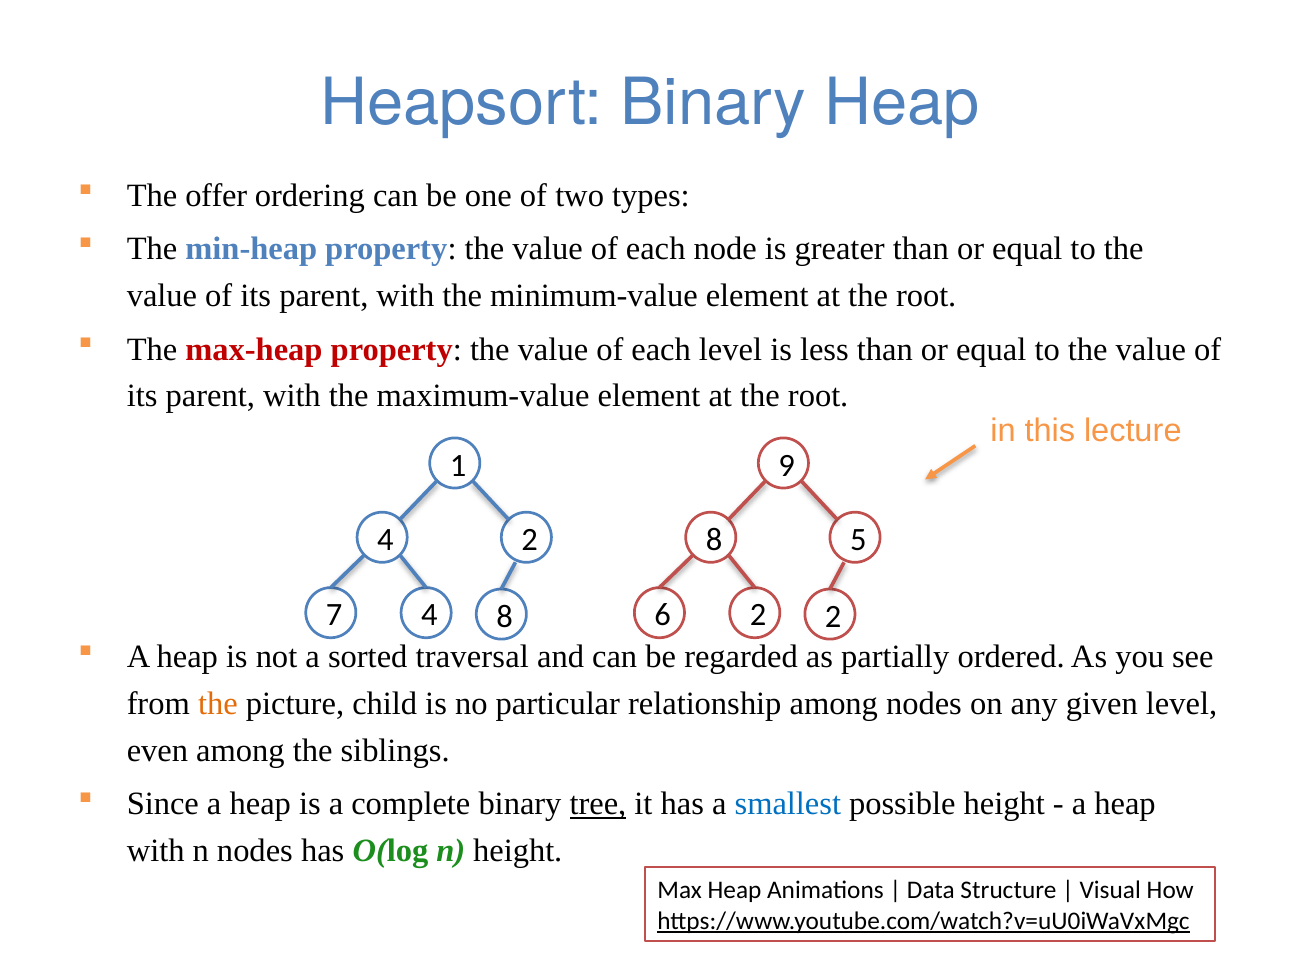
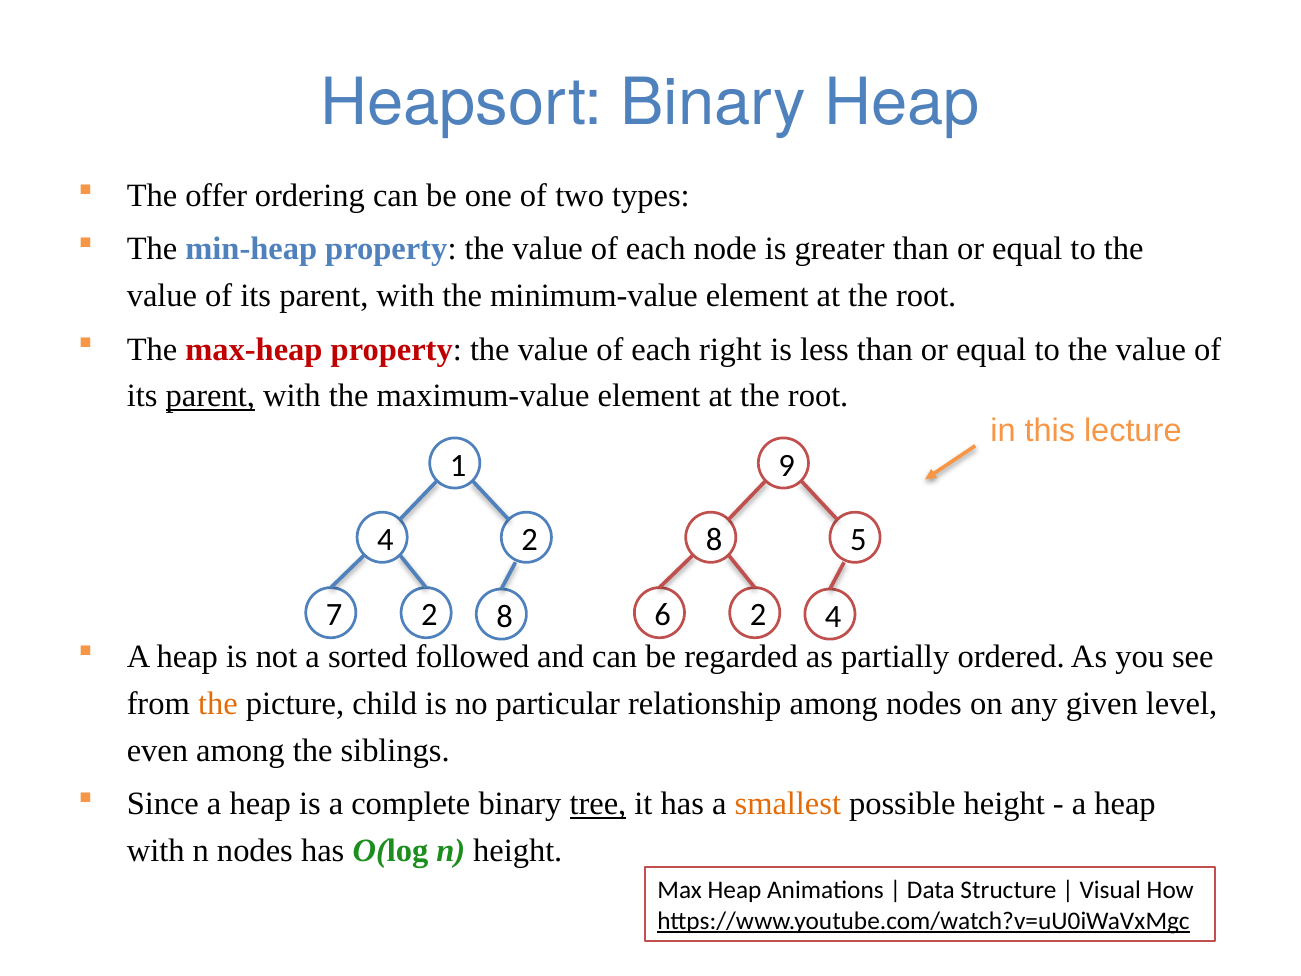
each level: level -> right
parent at (210, 396) underline: none -> present
7 4: 4 -> 2
6 2 2: 2 -> 4
traversal: traversal -> followed
smallest colour: blue -> orange
